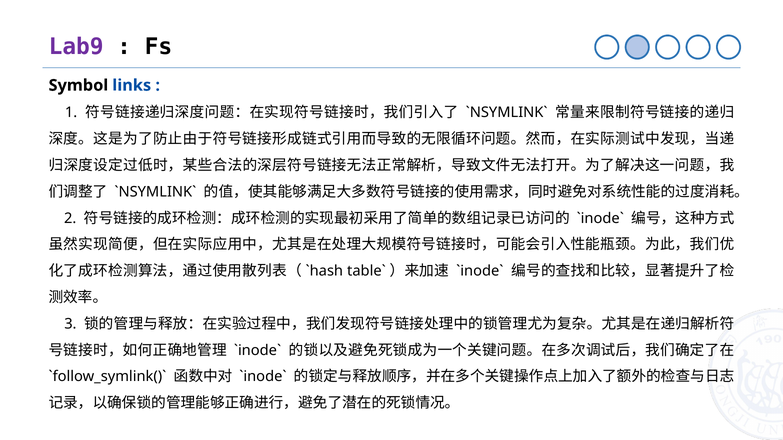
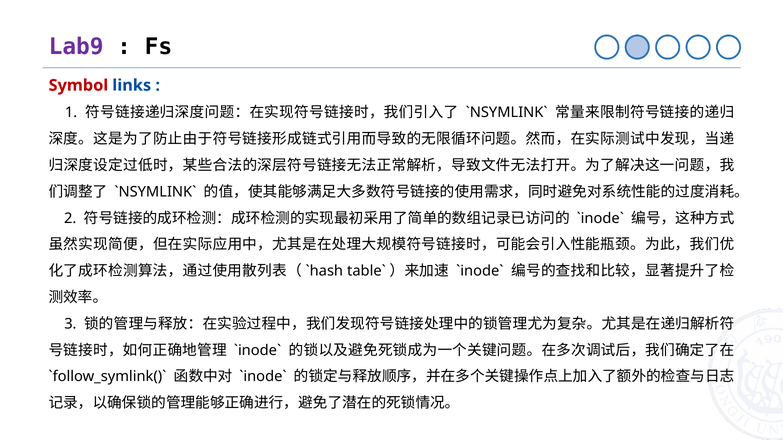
Symbol colour: black -> red
